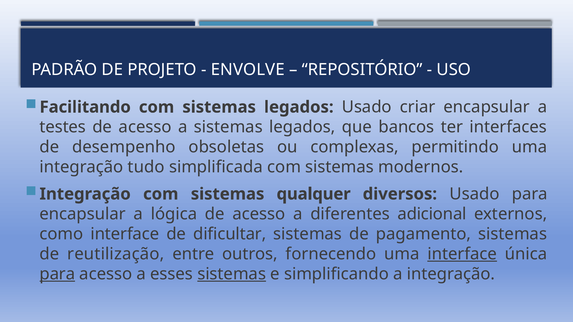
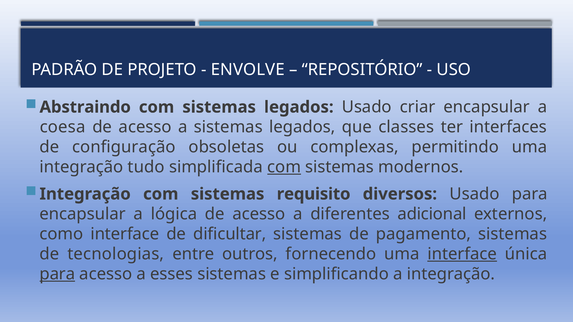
Facilitando: Facilitando -> Abstraindo
testes: testes -> coesa
bancos: bancos -> classes
desempenho: desempenho -> configuração
com at (284, 167) underline: none -> present
qualquer: qualquer -> requisito
reutilização: reutilização -> tecnologias
sistemas at (232, 274) underline: present -> none
